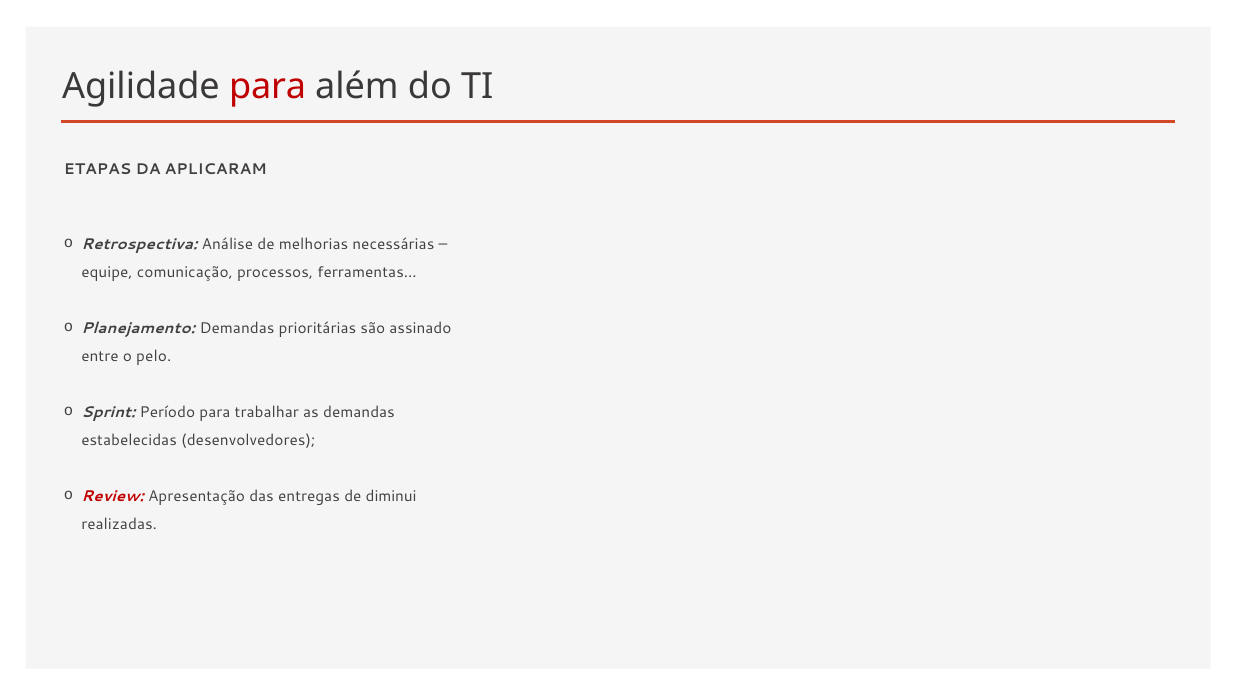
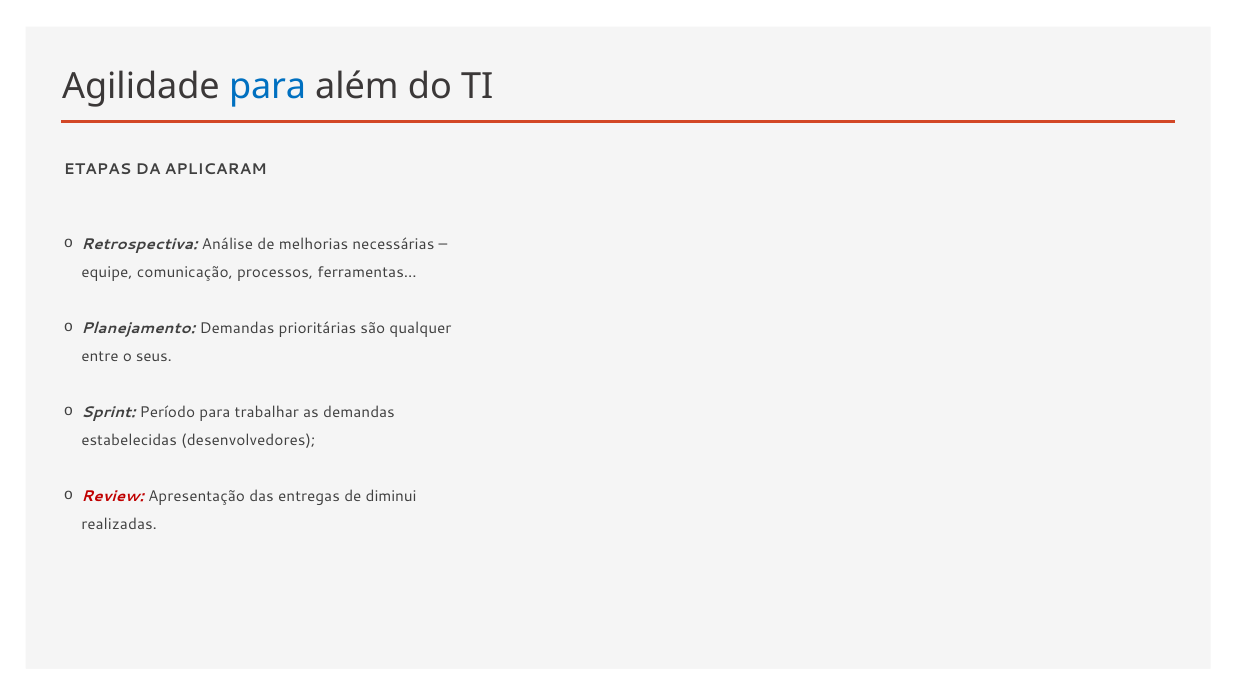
para at (268, 87) colour: red -> blue
assinado: assinado -> qualquer
pelo: pelo -> seus
